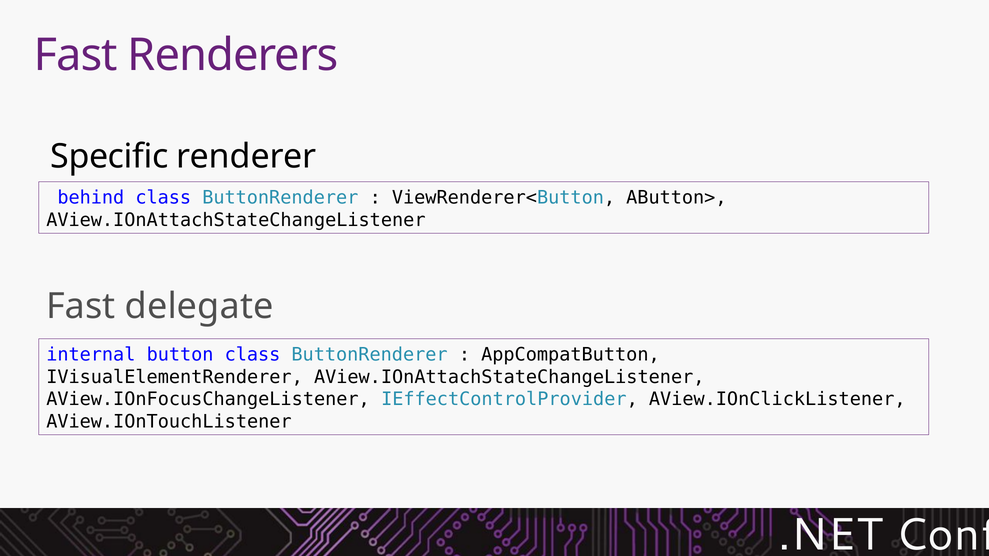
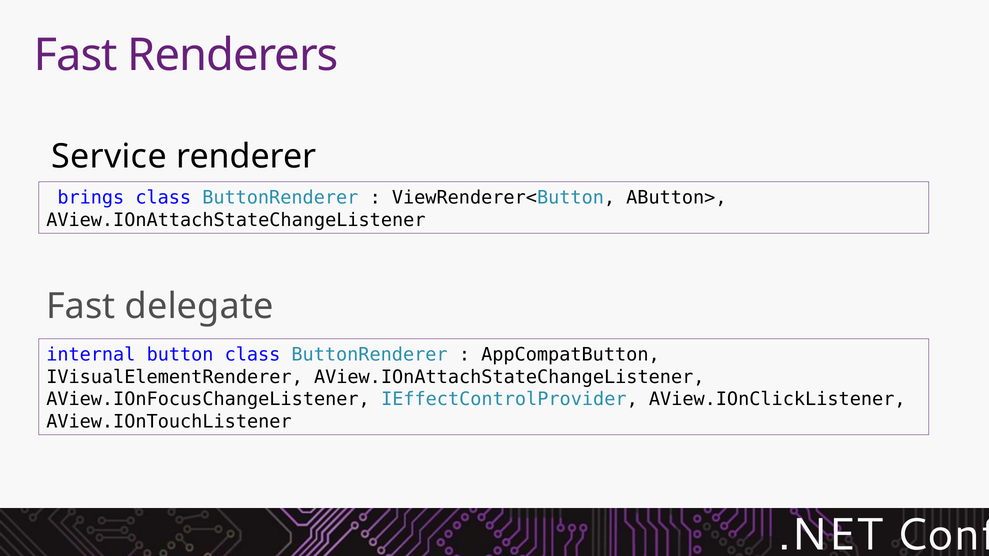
Specific: Specific -> Service
behind: behind -> brings
